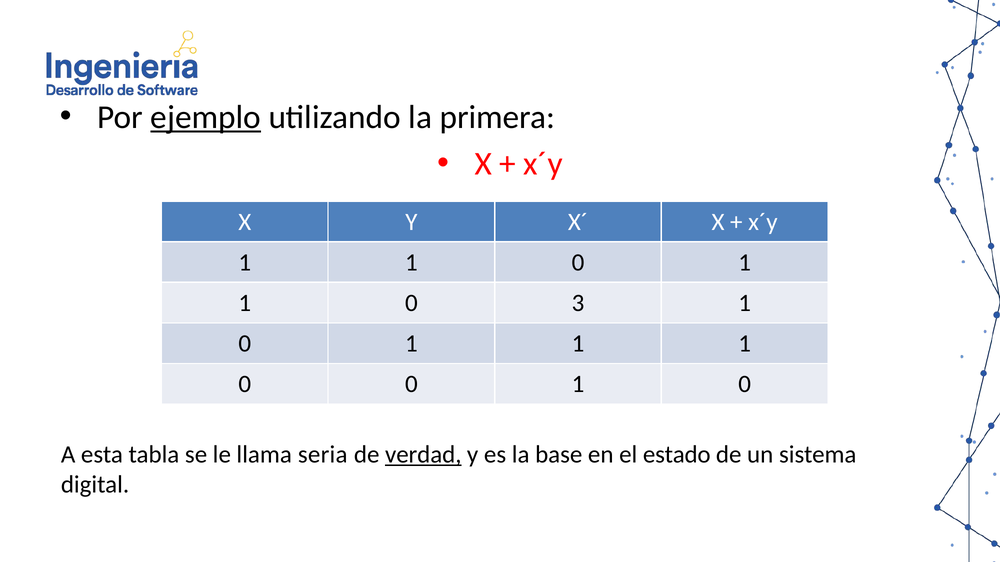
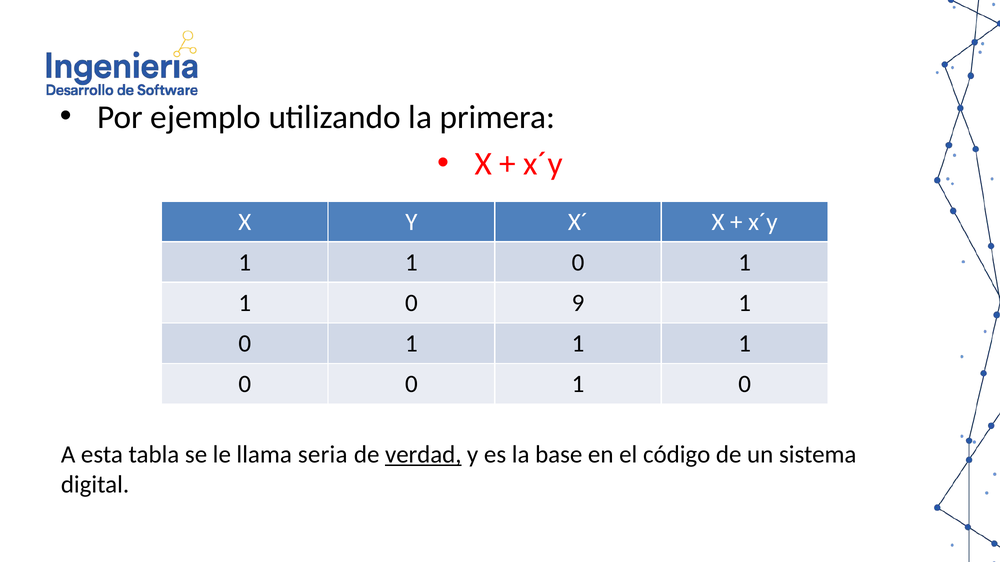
ejemplo underline: present -> none
3: 3 -> 9
estado: estado -> código
